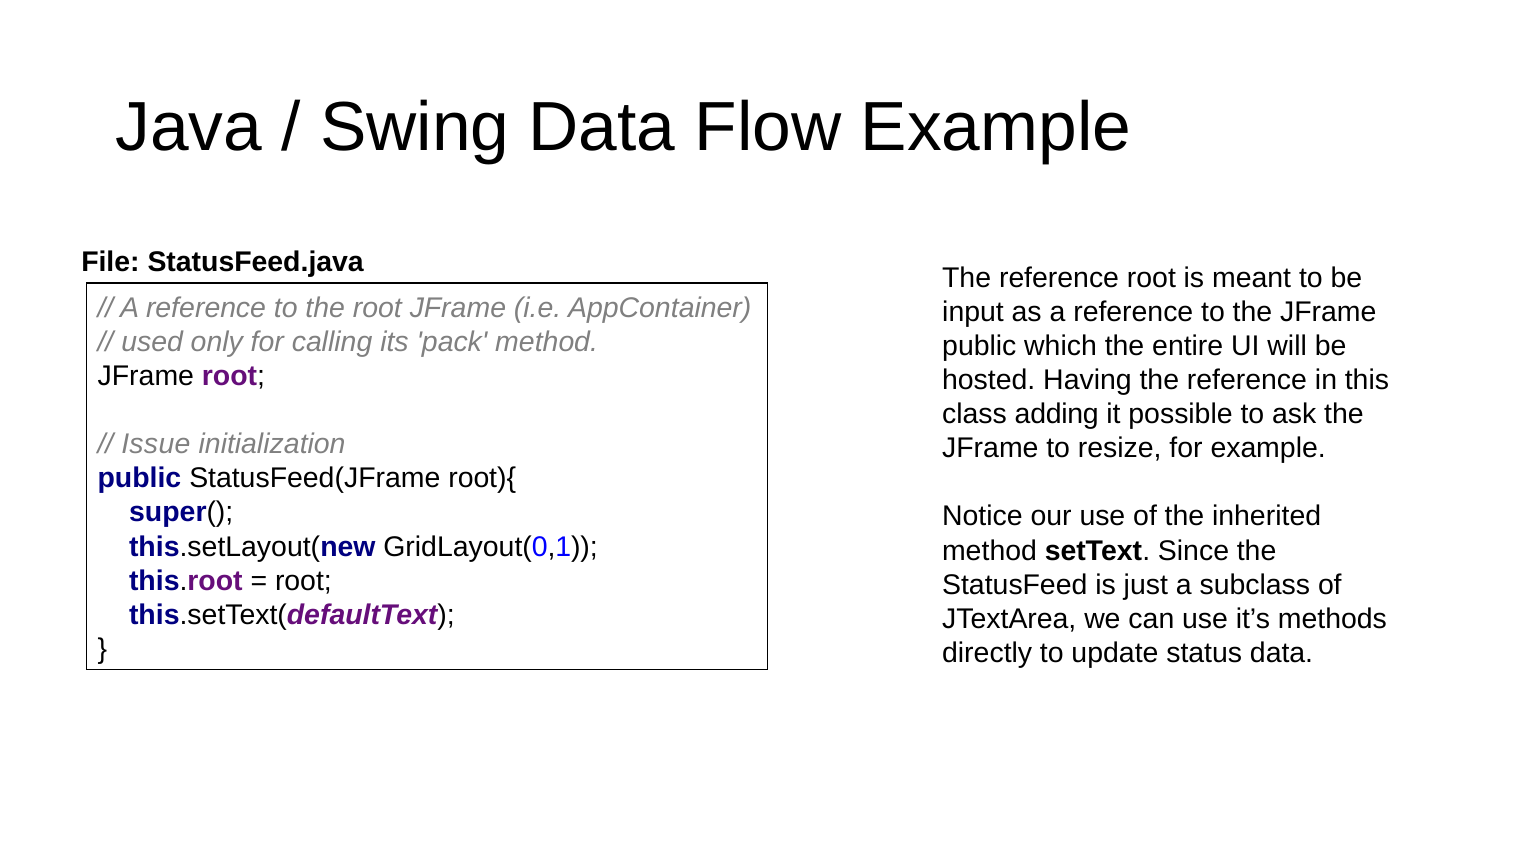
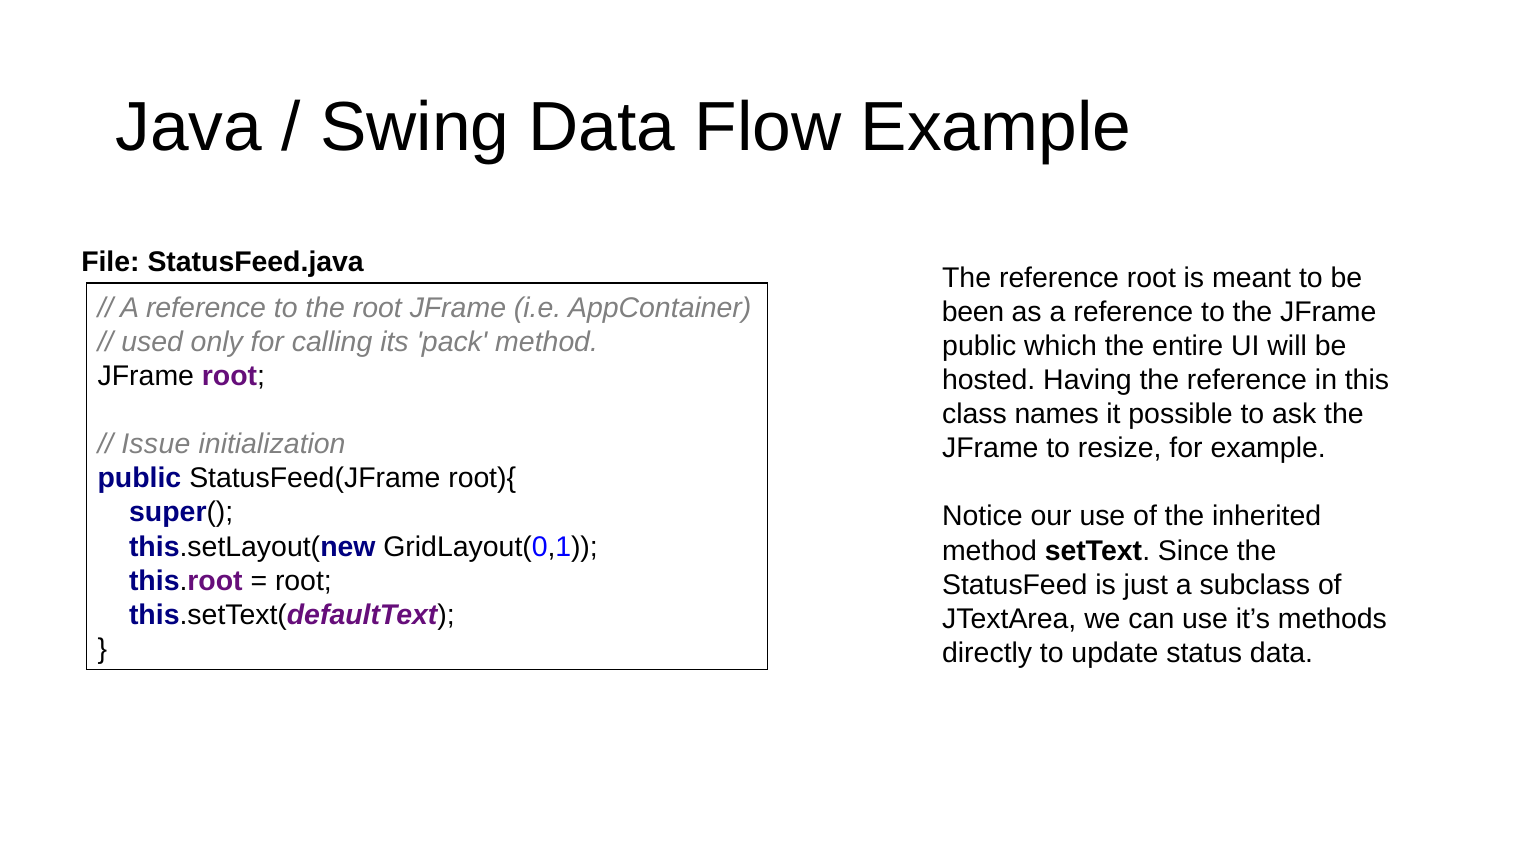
input: input -> been
adding: adding -> names
